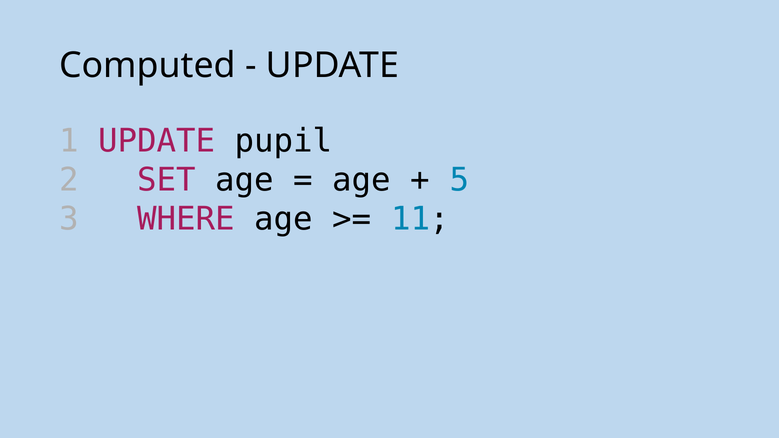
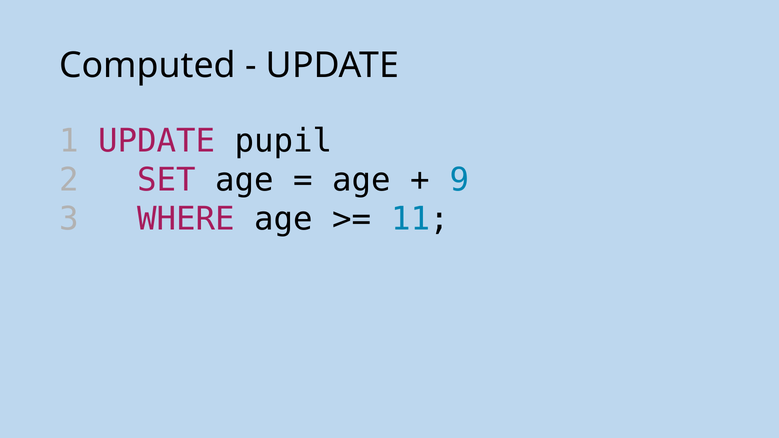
5: 5 -> 9
